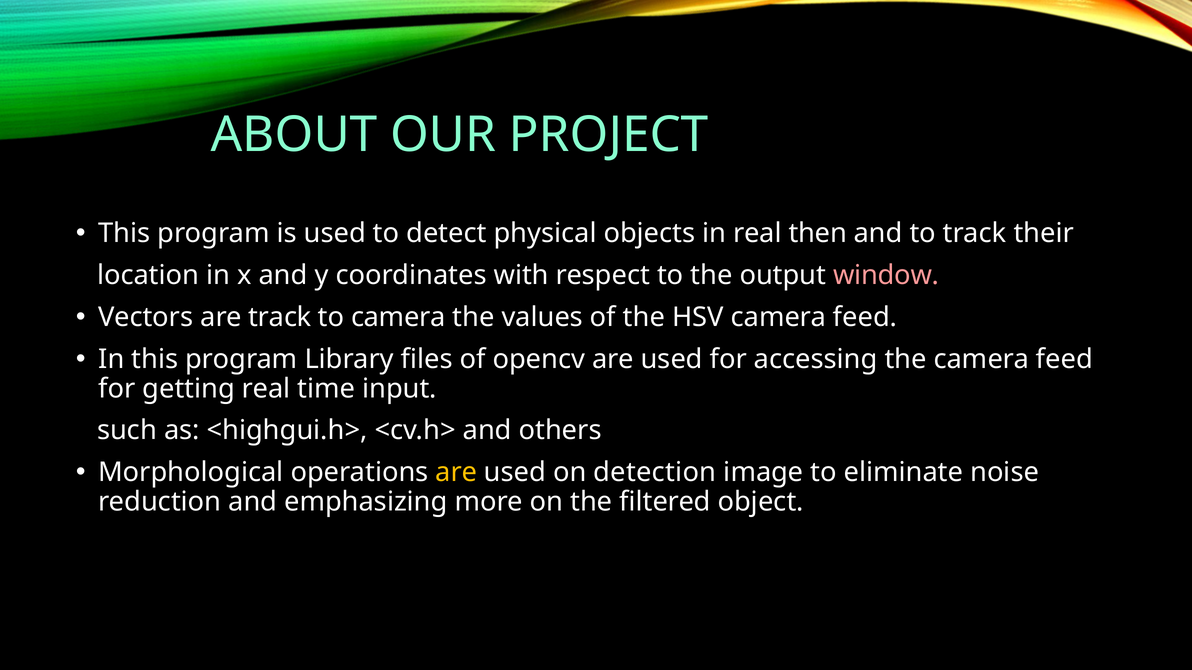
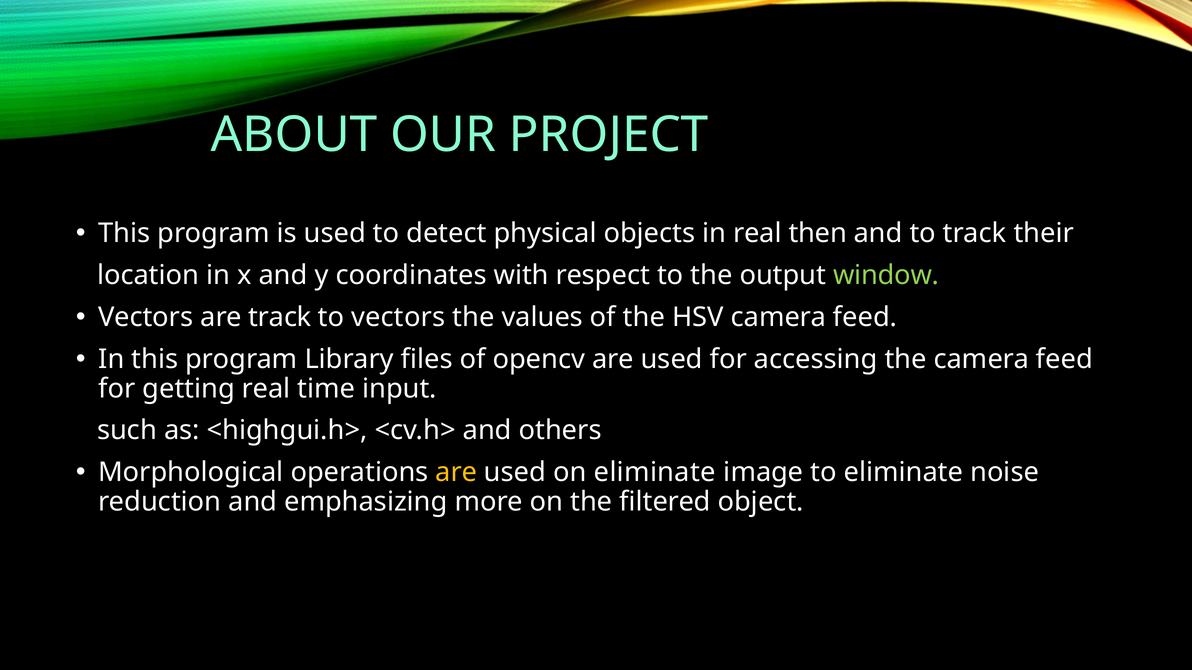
window colour: pink -> light green
to camera: camera -> vectors
on detection: detection -> eliminate
